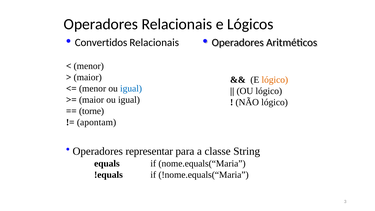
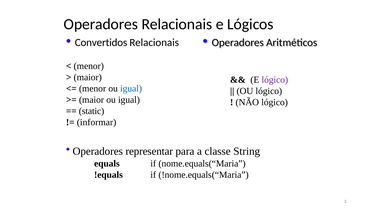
lógico at (275, 80) colour: orange -> purple
torne: torne -> static
apontam: apontam -> informar
